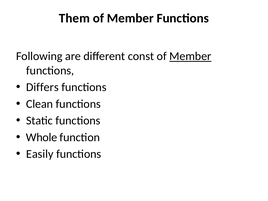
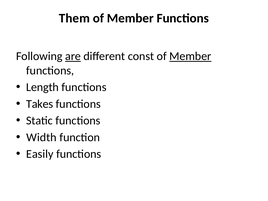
are underline: none -> present
Differs: Differs -> Length
Clean: Clean -> Takes
Whole: Whole -> Width
